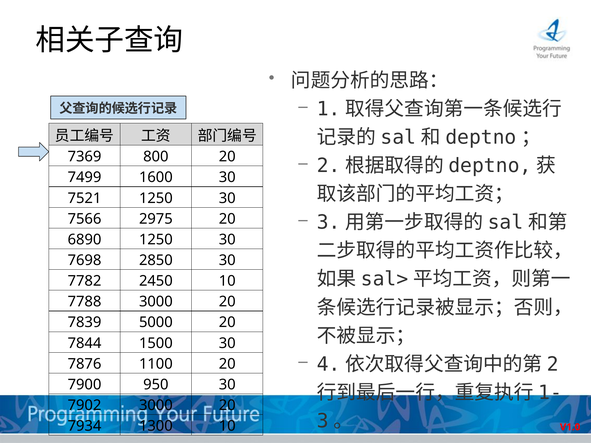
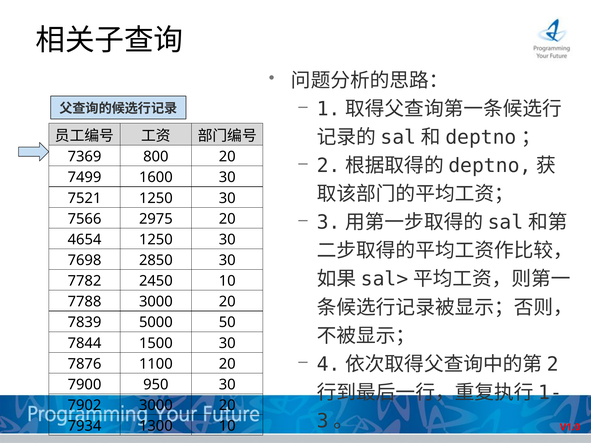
6890: 6890 -> 4654
5000 20: 20 -> 50
